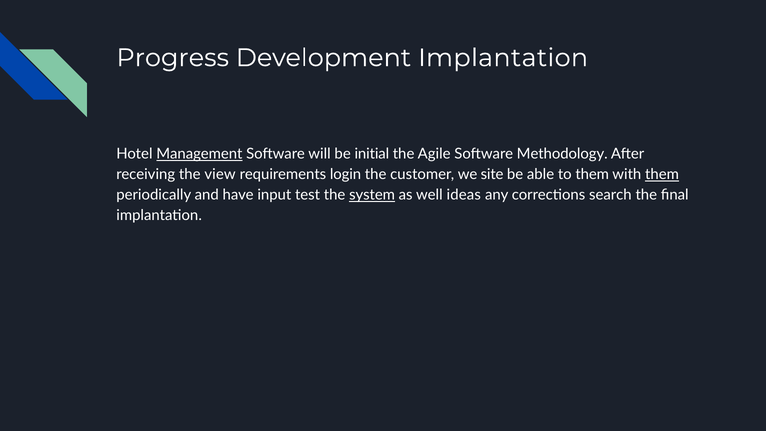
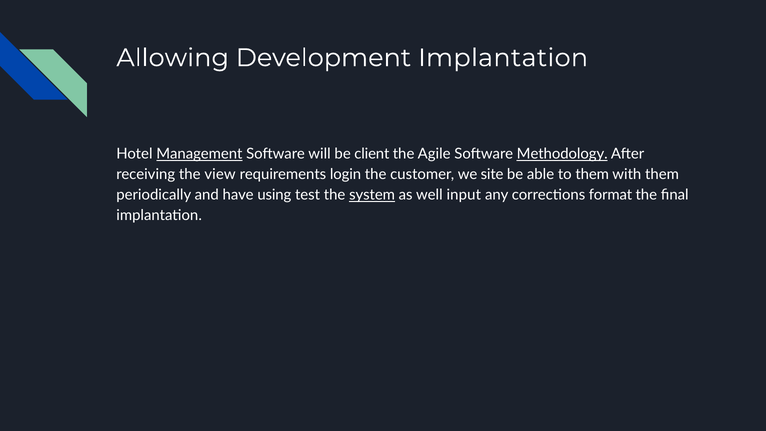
Progress: Progress -> Allowing
initial: initial -> client
Methodology underline: none -> present
them at (662, 174) underline: present -> none
input: input -> using
ideas: ideas -> input
search: search -> format
